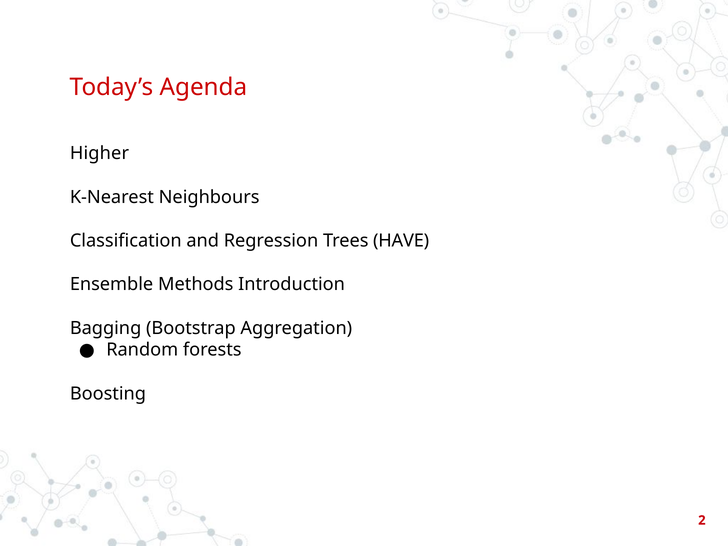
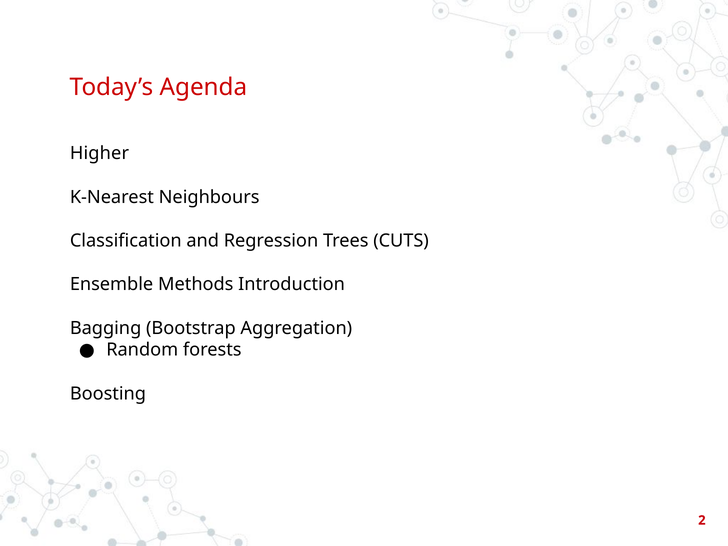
HAVE: HAVE -> CUTS
